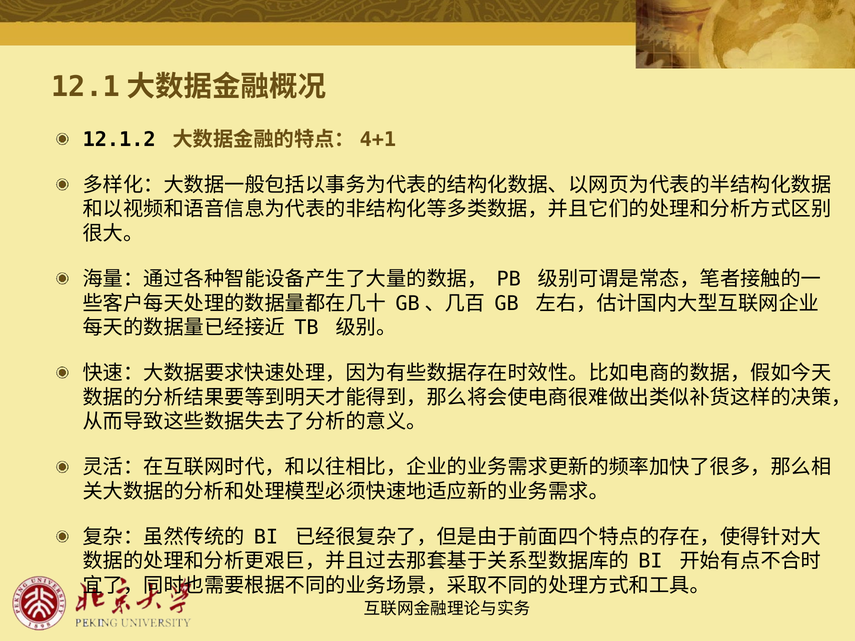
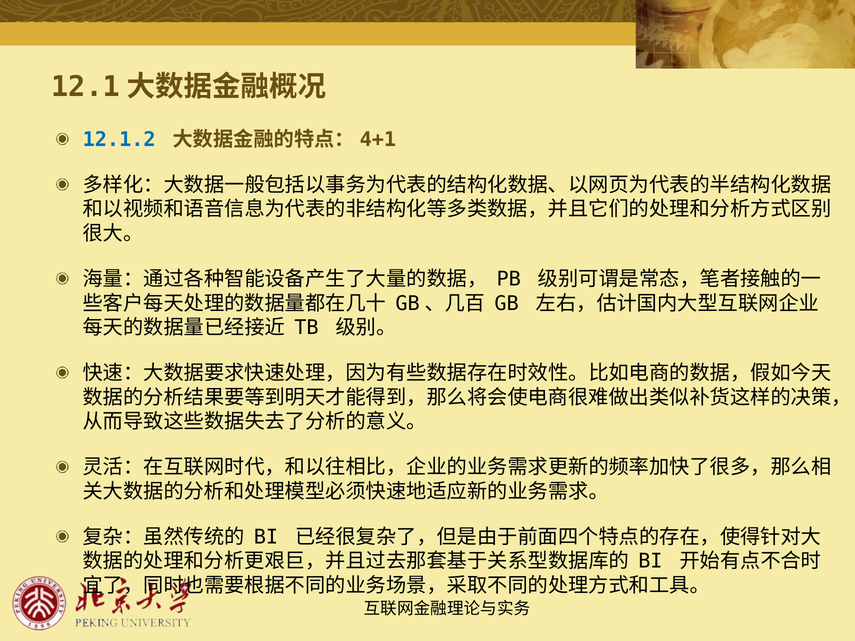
12.1.2 colour: black -> blue
